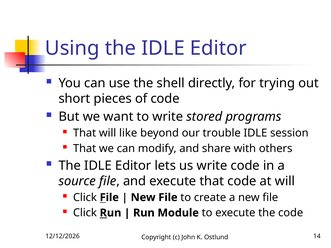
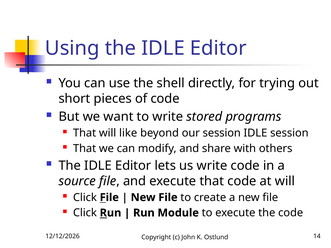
our trouble: trouble -> session
